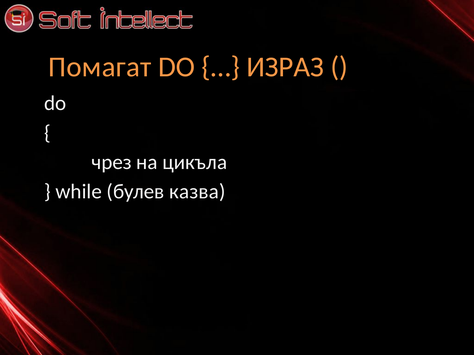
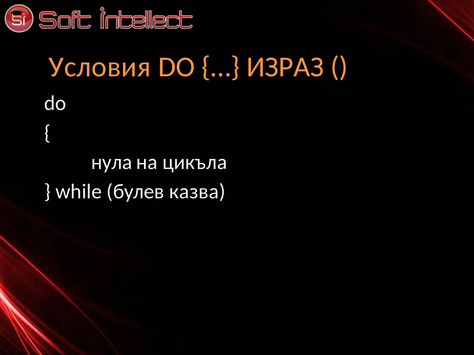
Помагат: Помагат -> Условия
чрез: чрез -> нула
